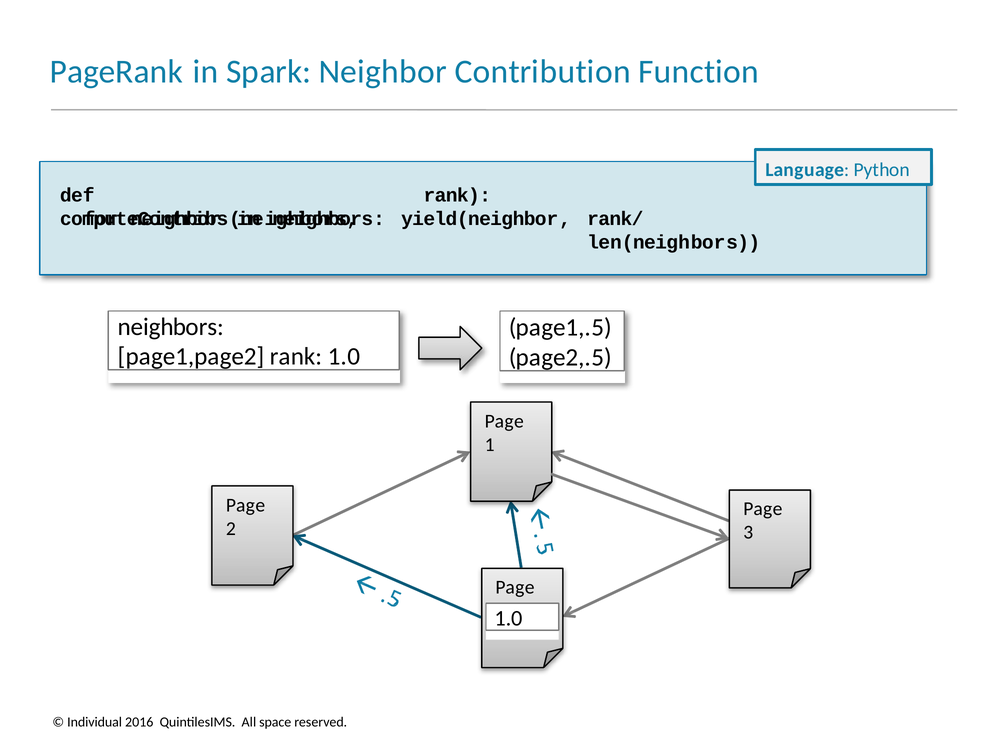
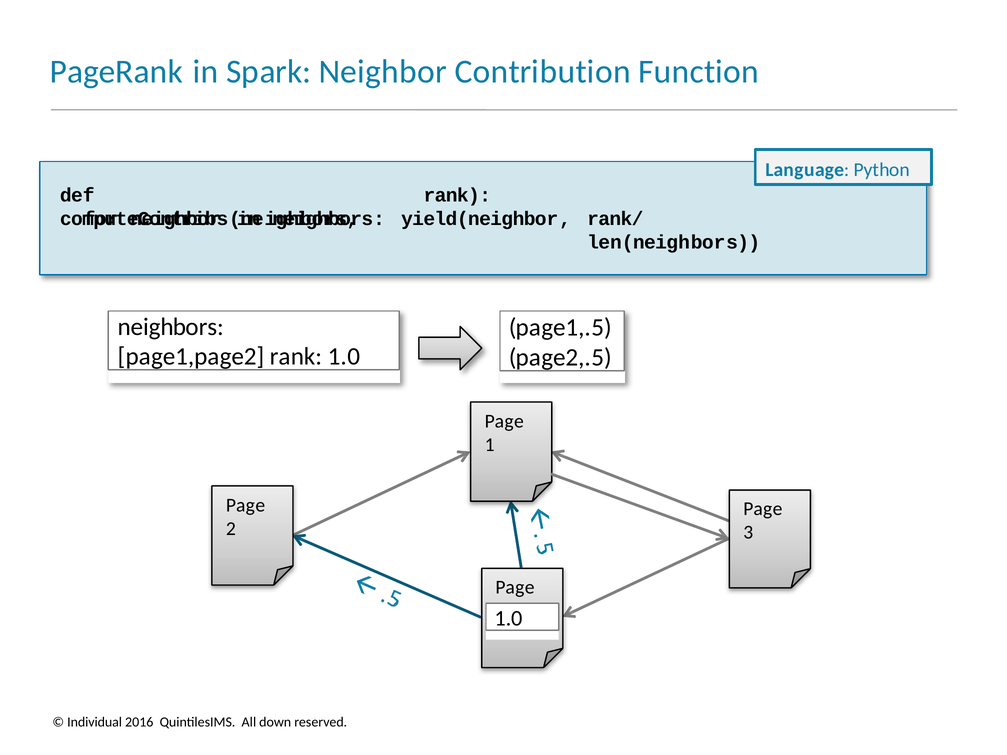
space: space -> down
